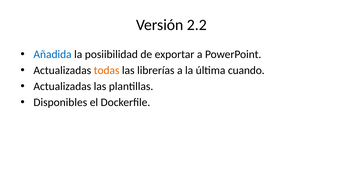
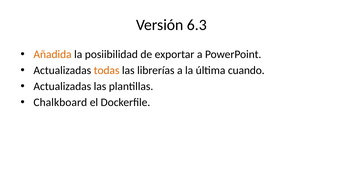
2.2: 2.2 -> 6.3
Añadida colour: blue -> orange
Disponibles: Disponibles -> Chalkboard
